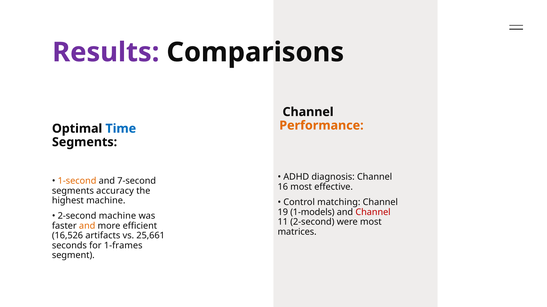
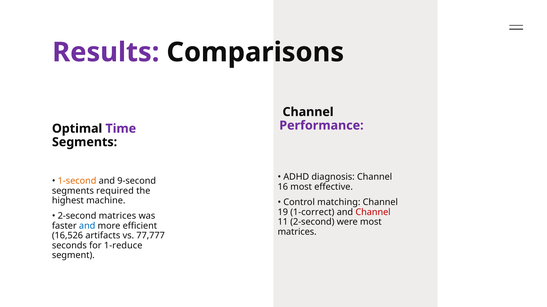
Performance colour: orange -> purple
Time colour: blue -> purple
7-second: 7-second -> 9-second
accuracy: accuracy -> required
1-models: 1-models -> 1-correct
2-second machine: machine -> matrices
and at (87, 226) colour: orange -> blue
25,661: 25,661 -> 77,777
1-frames: 1-frames -> 1-reduce
